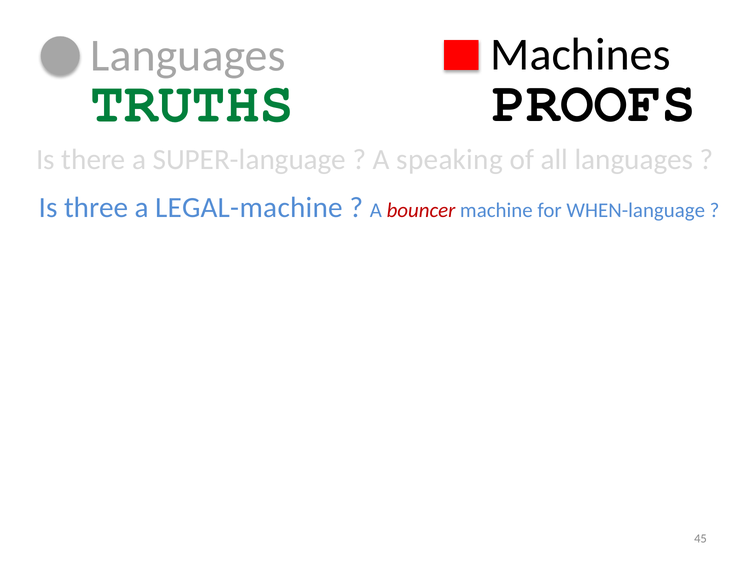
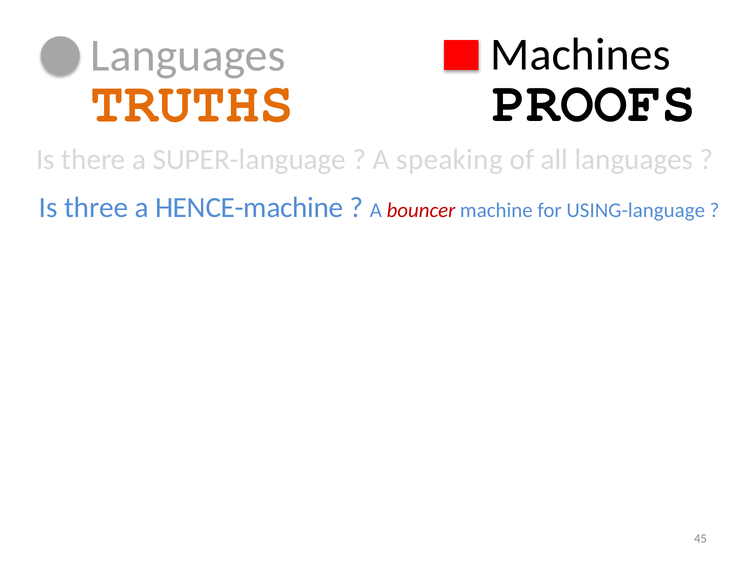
TRUTHS colour: green -> orange
LEGAL-machine: LEGAL-machine -> HENCE-machine
WHEN-language: WHEN-language -> USING-language
